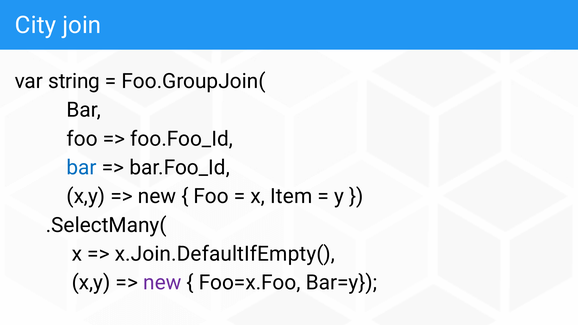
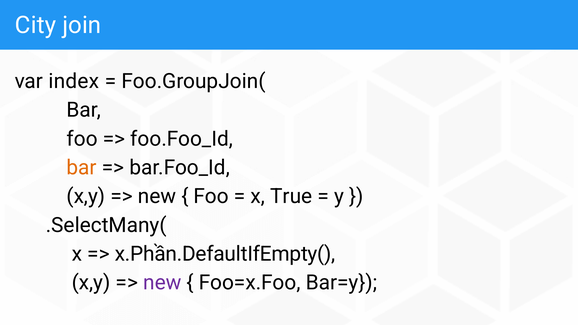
string: string -> index
bar at (82, 168) colour: blue -> orange
Item: Item -> True
x.Join.DefaultIfEmpty(: x.Join.DefaultIfEmpty( -> x.Phần.DefaultIfEmpty(
